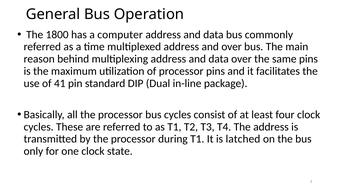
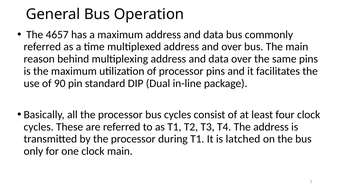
1800: 1800 -> 4657
a computer: computer -> maximum
41: 41 -> 90
clock state: state -> main
